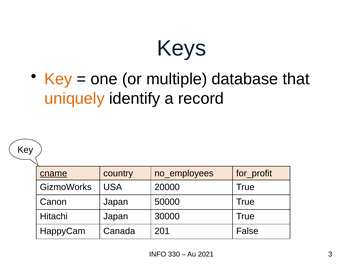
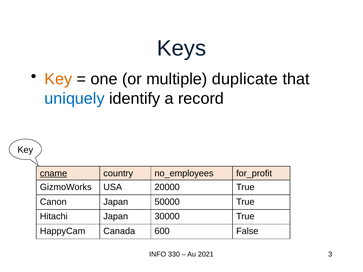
database: database -> duplicate
uniquely colour: orange -> blue
201: 201 -> 600
